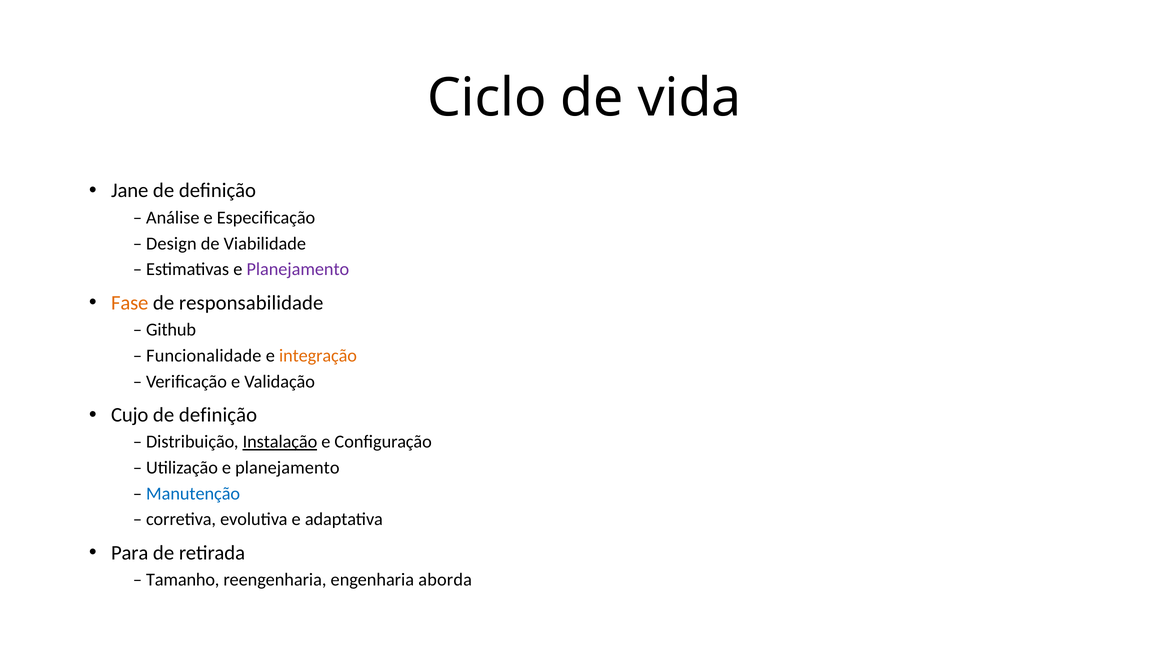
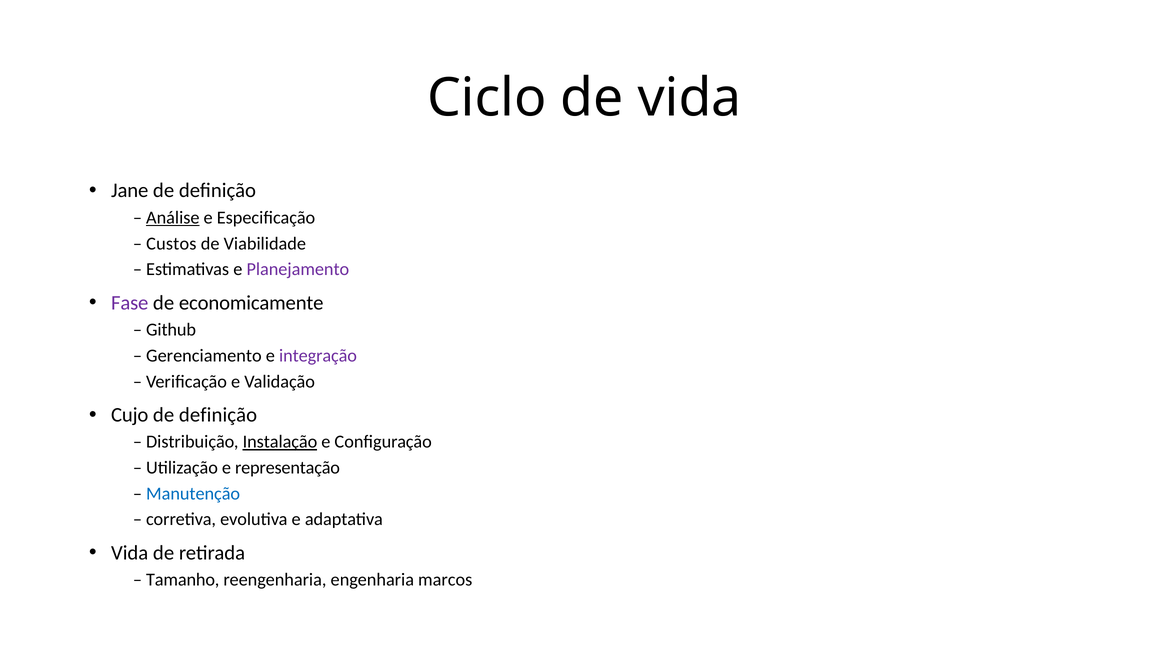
Análise underline: none -> present
Design: Design -> Custos
Fase colour: orange -> purple
responsabilidade: responsabilidade -> economicamente
Funcionalidade: Funcionalidade -> Gerenciamento
integração colour: orange -> purple
Utilização e planejamento: planejamento -> representação
Para at (130, 552): Para -> Vida
aborda: aborda -> marcos
